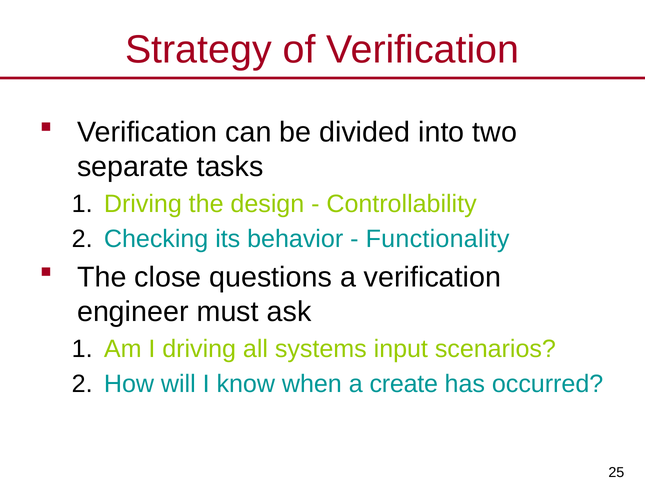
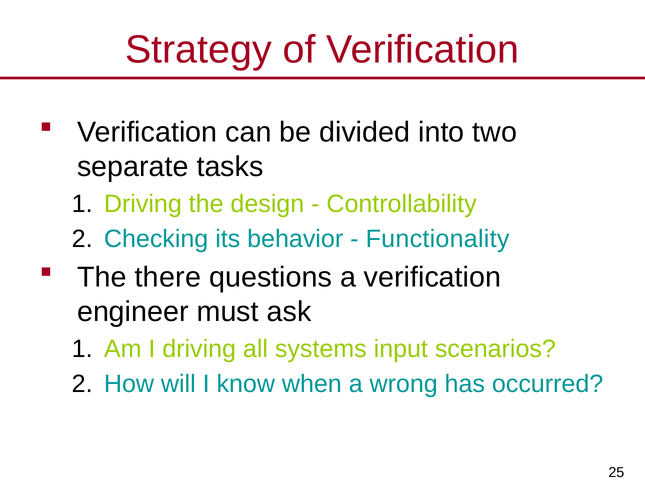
close: close -> there
create: create -> wrong
